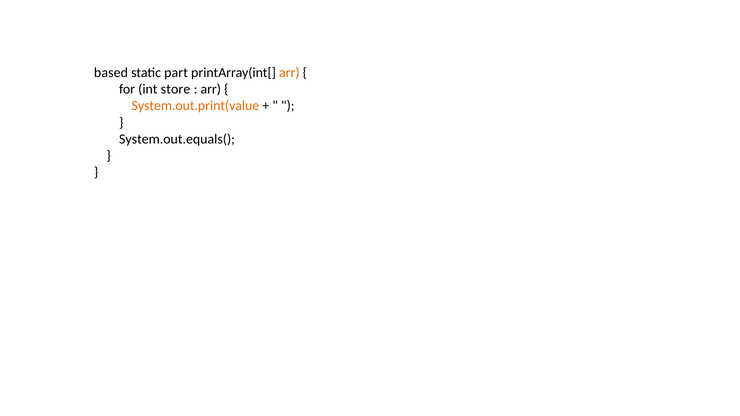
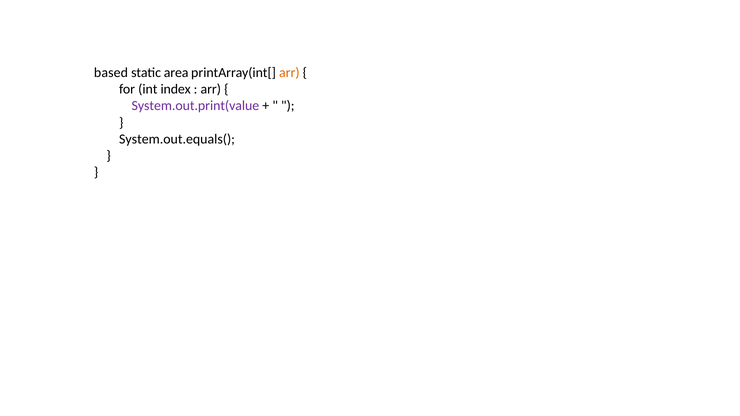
part: part -> area
store: store -> index
System.out.print(value colour: orange -> purple
